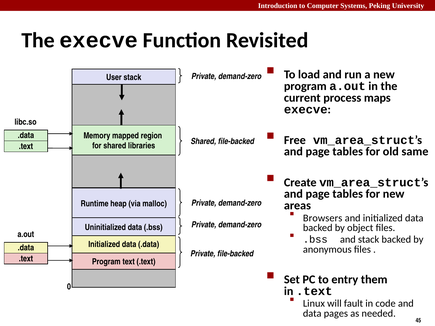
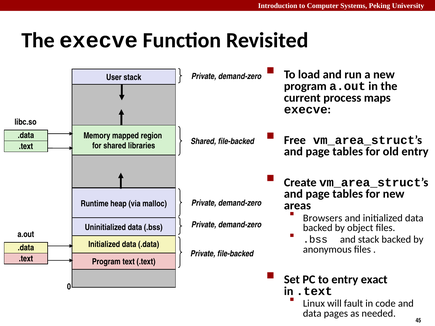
old same: same -> entry
them: them -> exact
